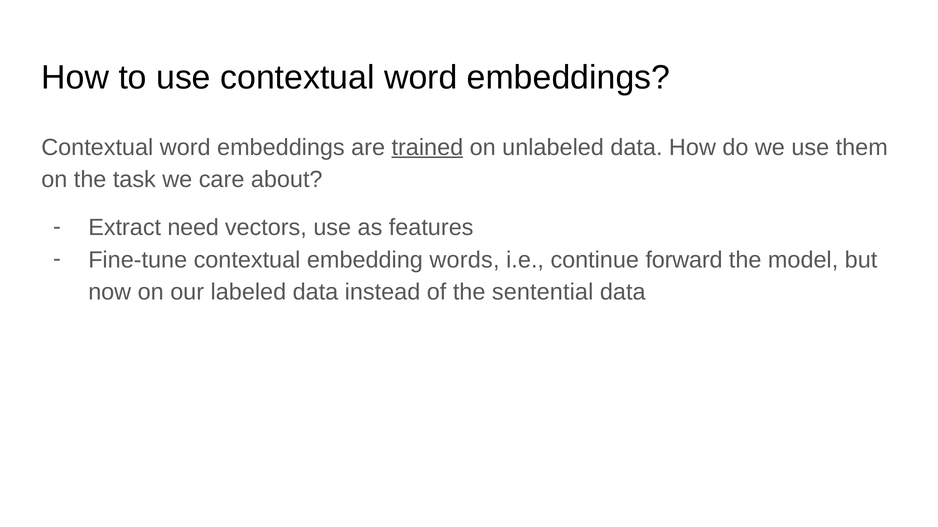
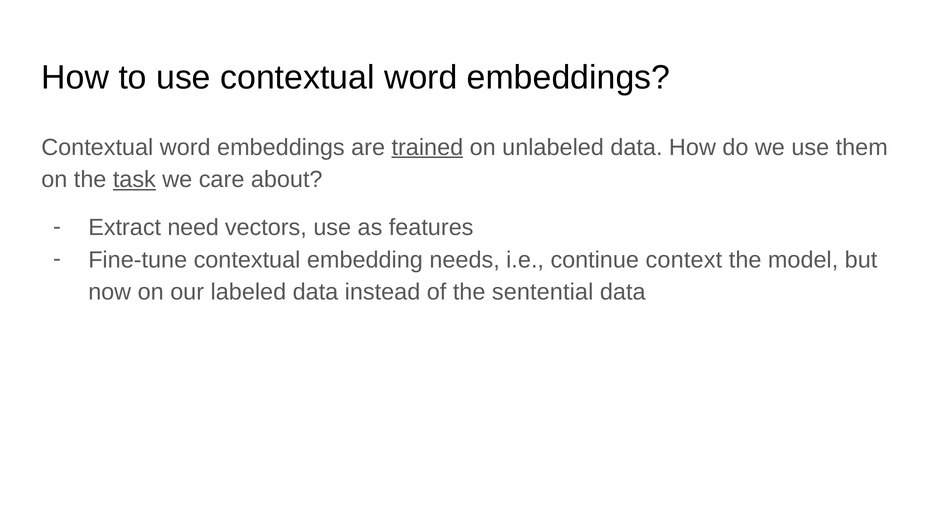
task underline: none -> present
words: words -> needs
forward: forward -> context
